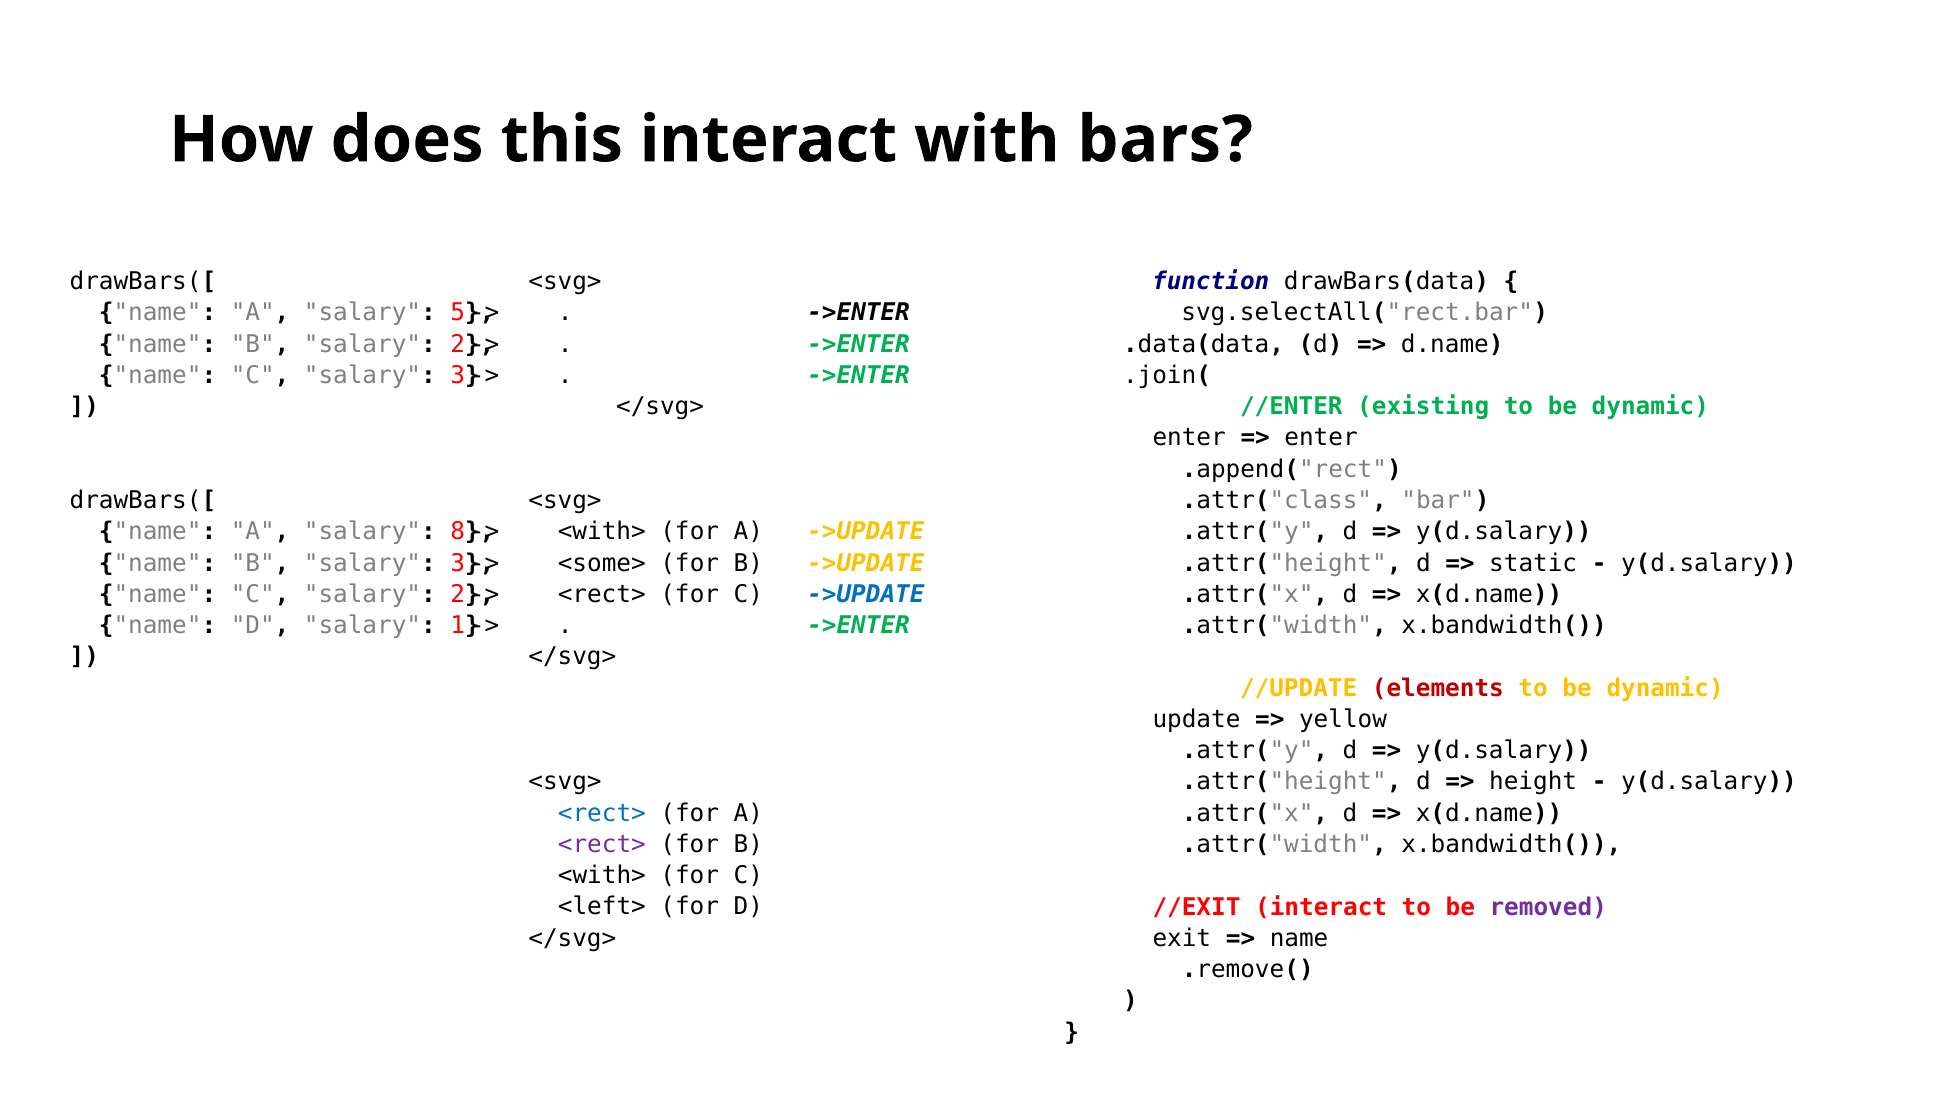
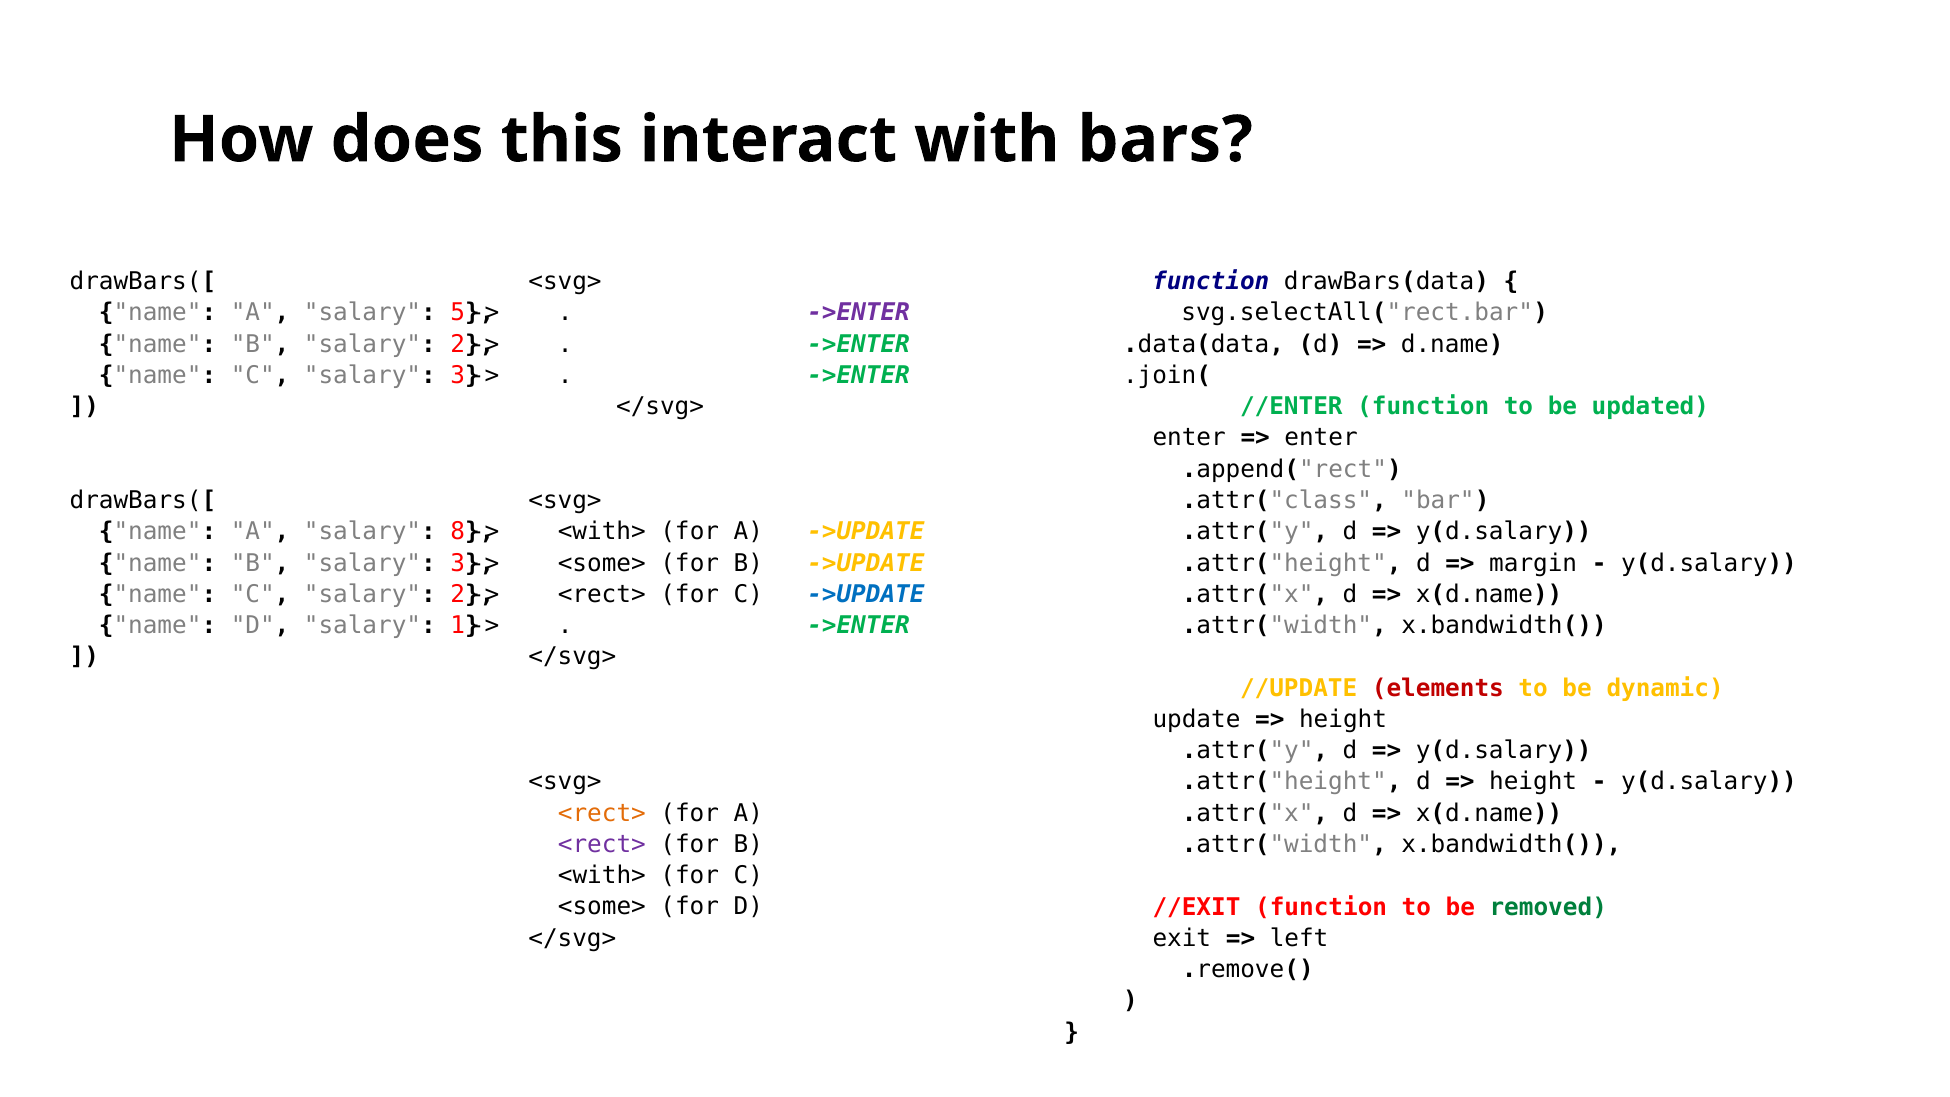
->ENTER at (859, 313) colour: black -> purple
//ENTER existing: existing -> function
dynamic at (1650, 407): dynamic -> updated
static: static -> margin
yellow at (1343, 719): yellow -> height
<rect> at (602, 813) colour: blue -> orange
<left> at (602, 907): <left> -> <some>
//EXIT interact: interact -> function
removed colour: purple -> green
name at (1299, 938): name -> left
